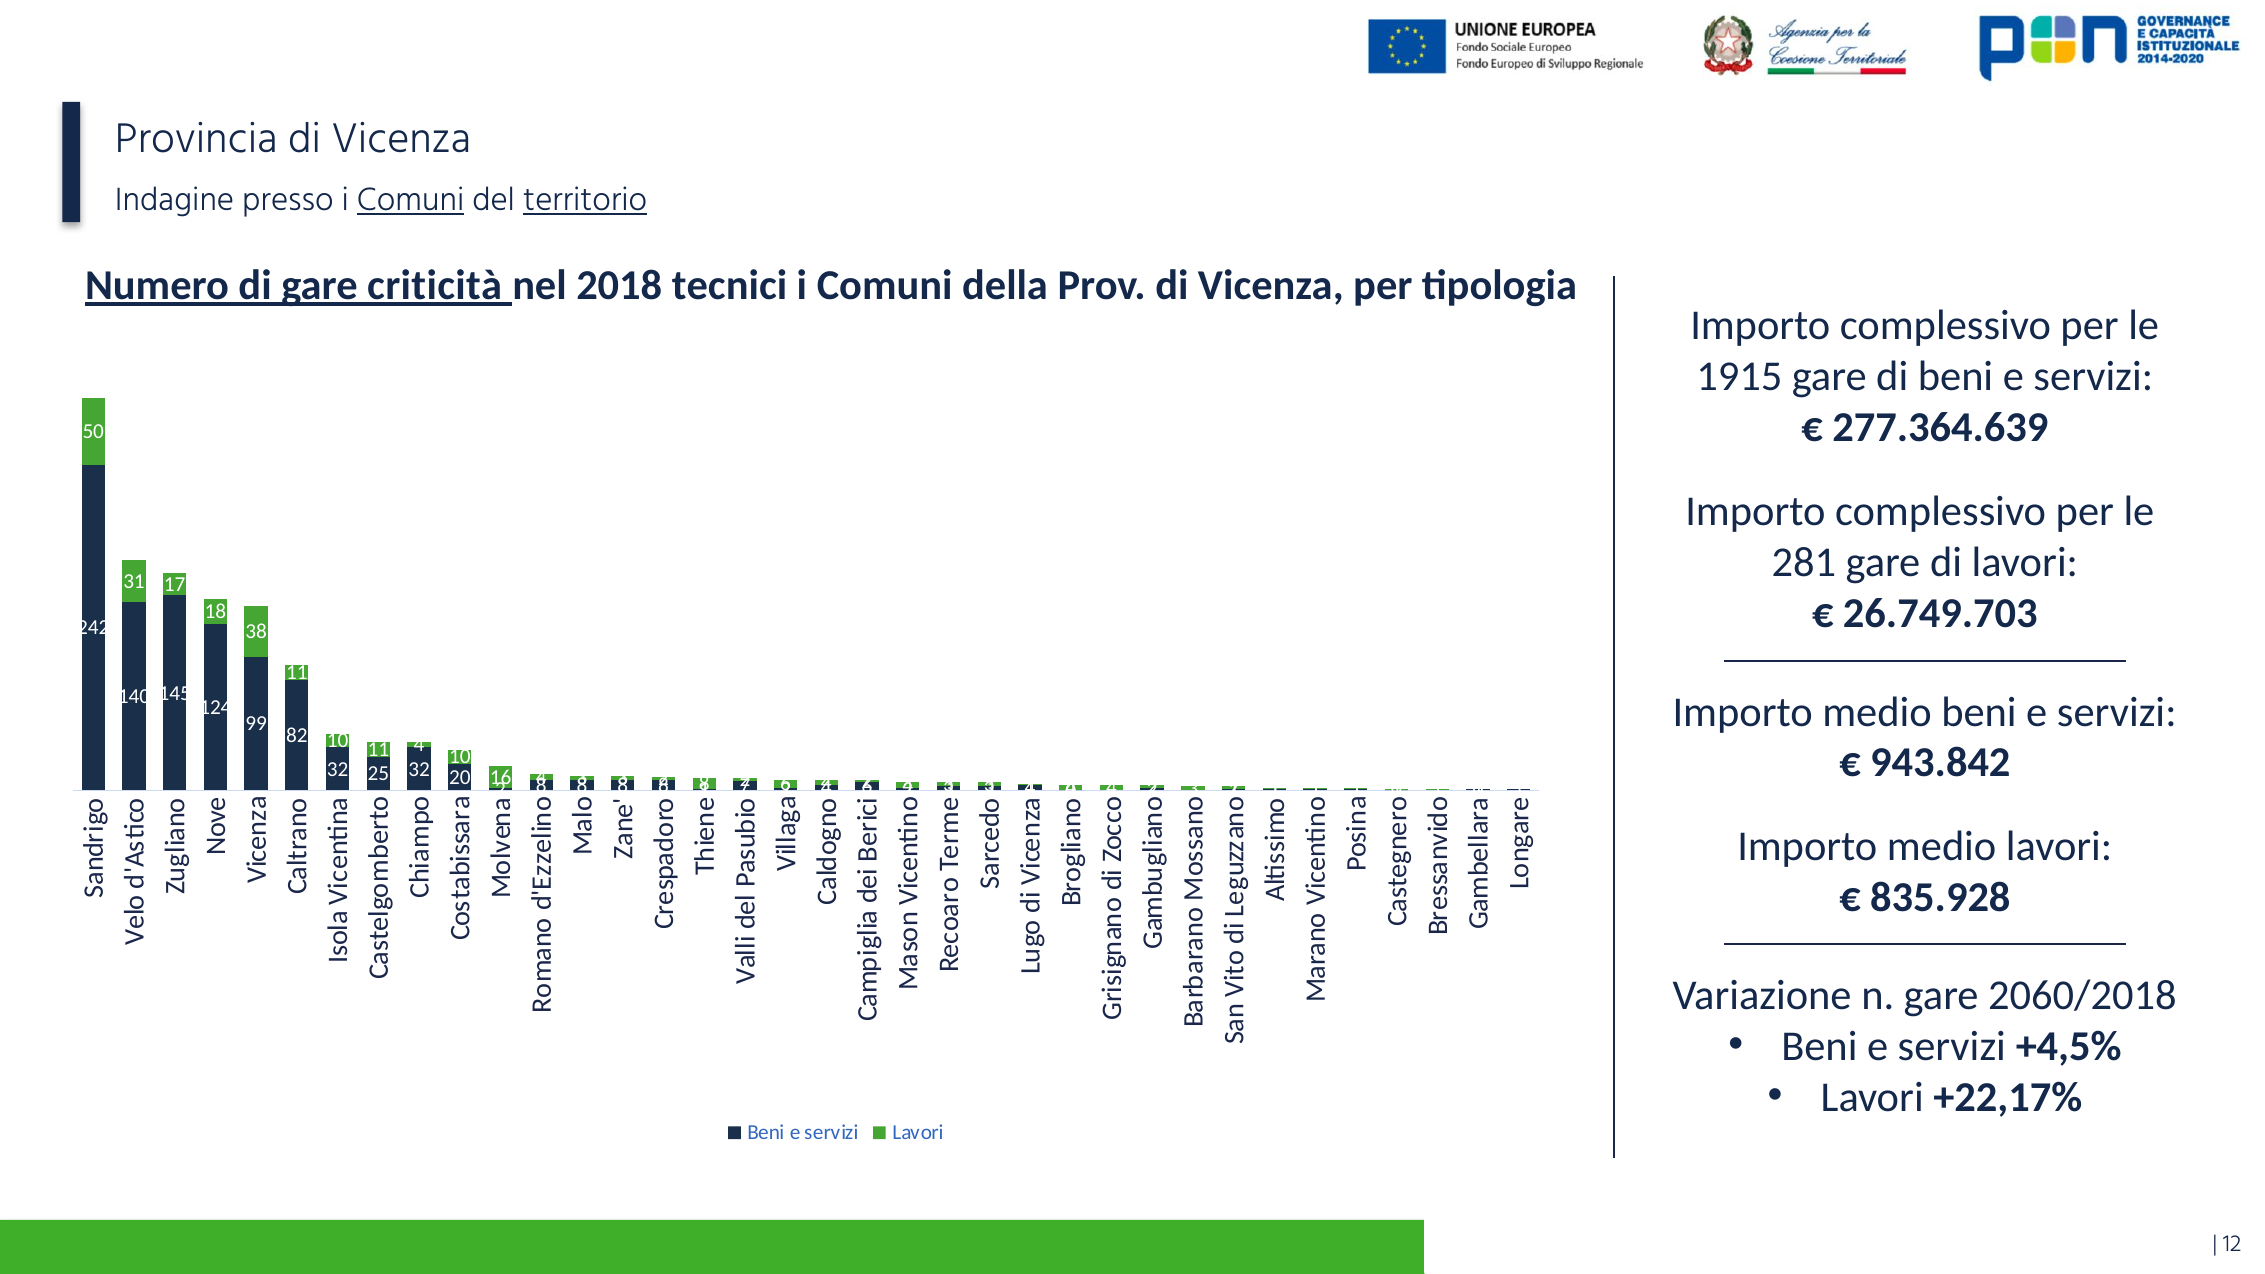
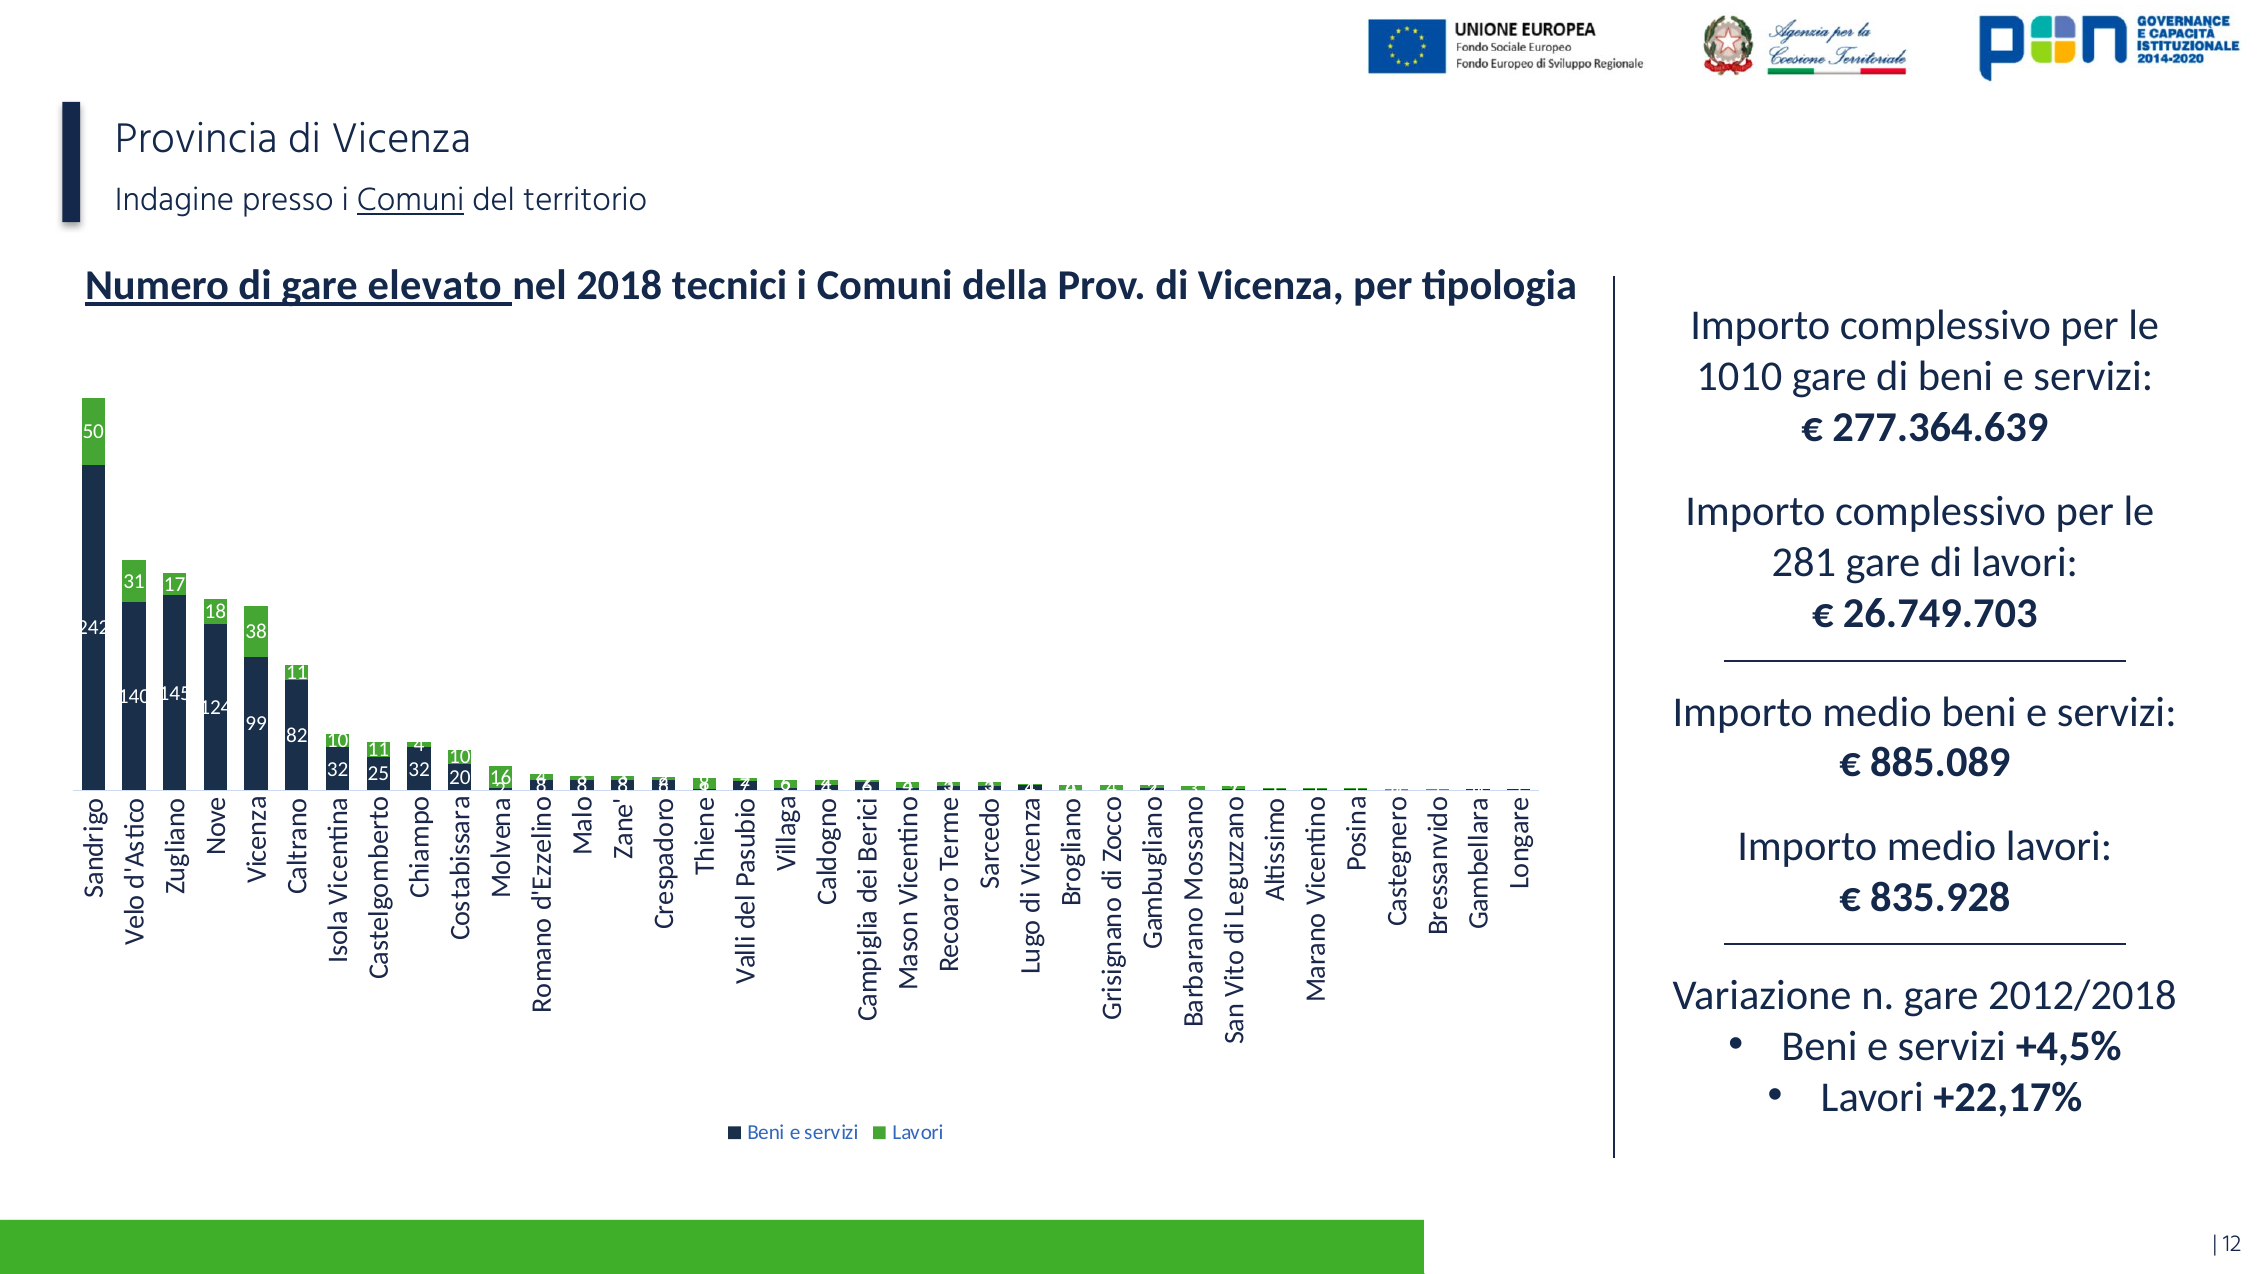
territorio underline: present -> none
criticità: criticità -> elevato
1915: 1915 -> 1010
943.842: 943.842 -> 885.089
2060/2018: 2060/2018 -> 2012/2018
